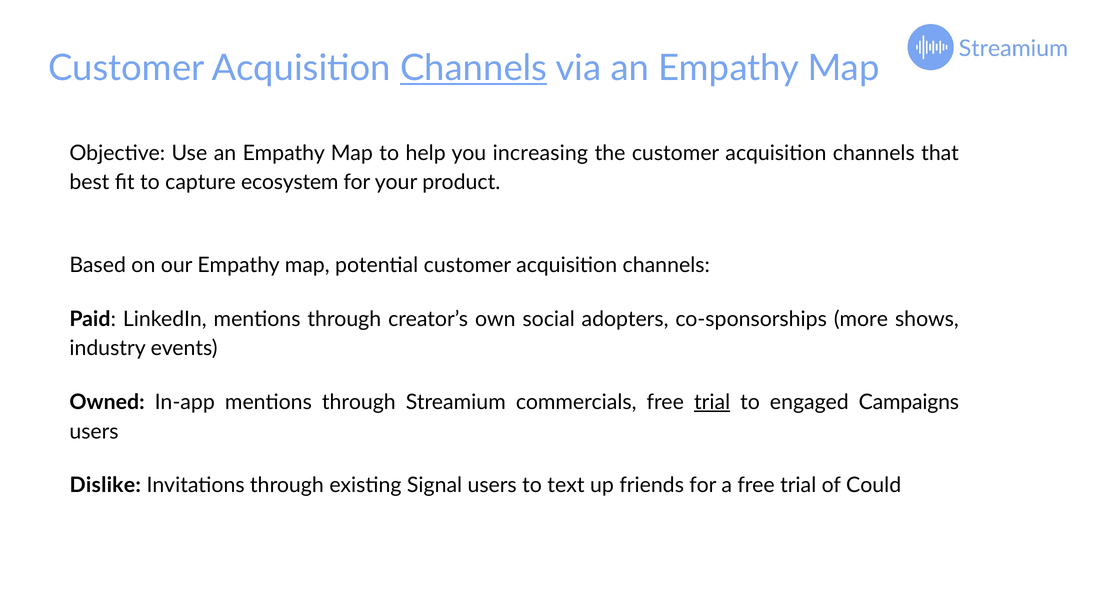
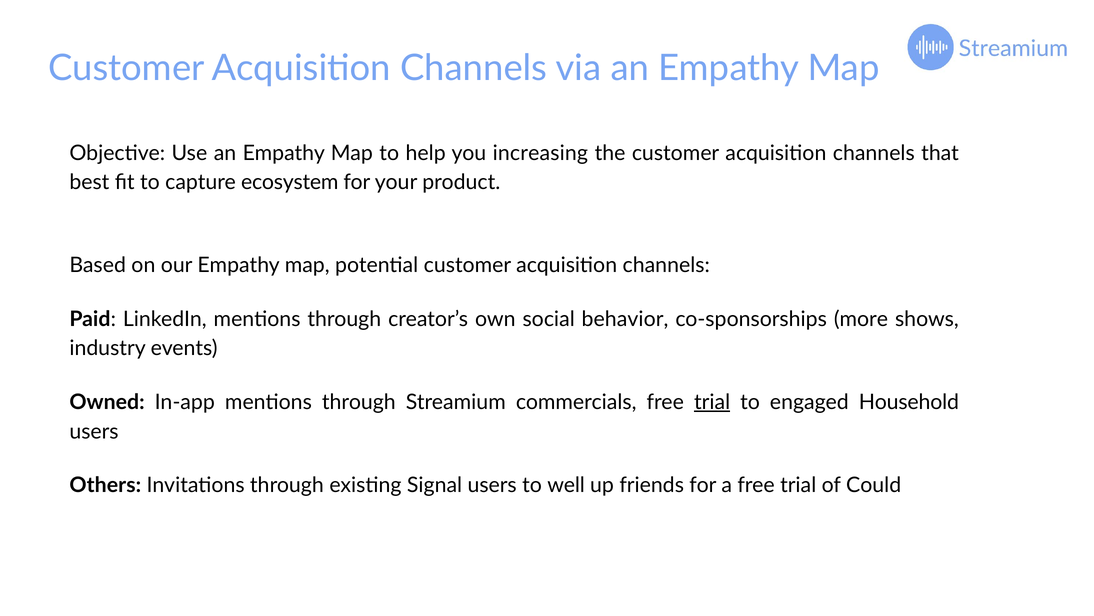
Channels at (474, 68) underline: present -> none
adopters: adopters -> behavior
Campaigns: Campaigns -> Household
Dislike: Dislike -> Others
text: text -> well
